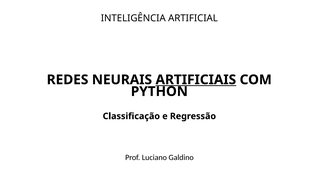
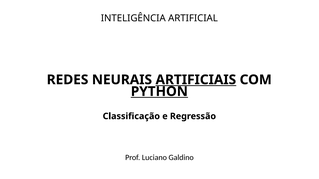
PYTHON underline: none -> present
